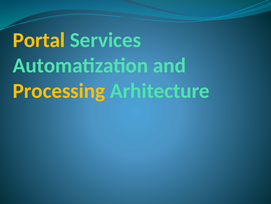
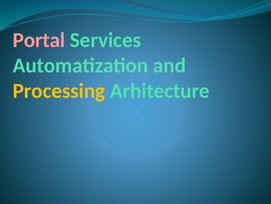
Portal colour: yellow -> pink
